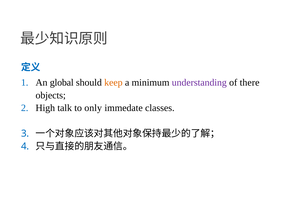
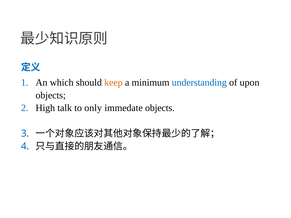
global: global -> which
understanding colour: purple -> blue
there: there -> upon
immedate classes: classes -> objects
